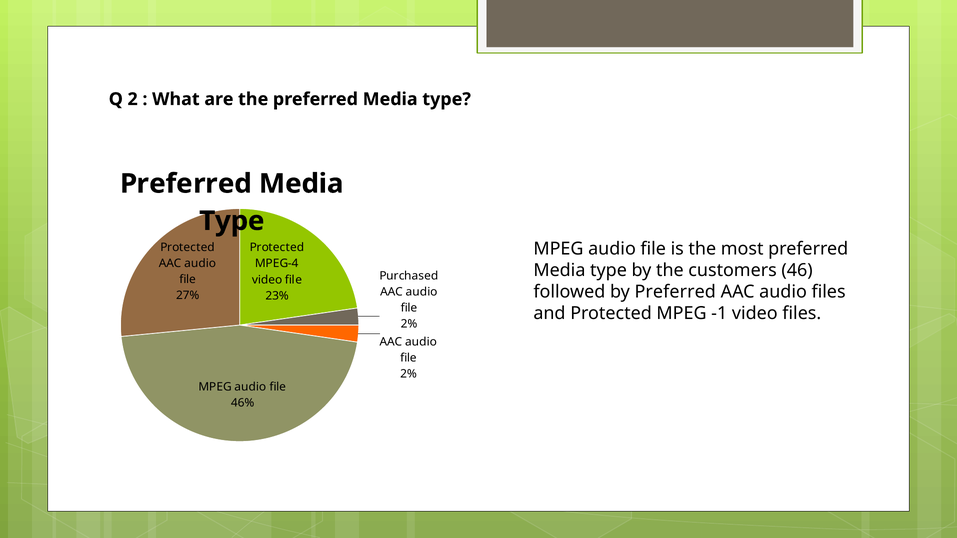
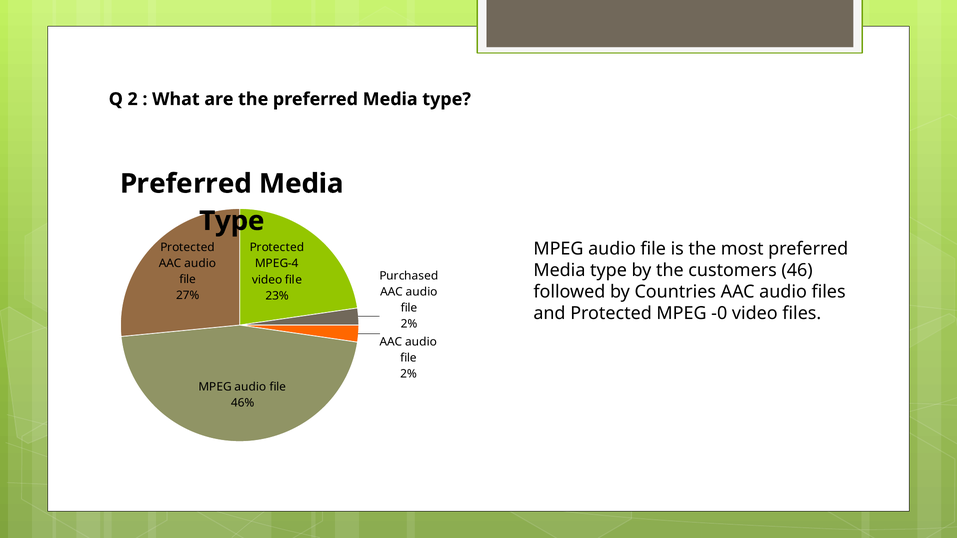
by Preferred: Preferred -> Countries
-1: -1 -> -0
